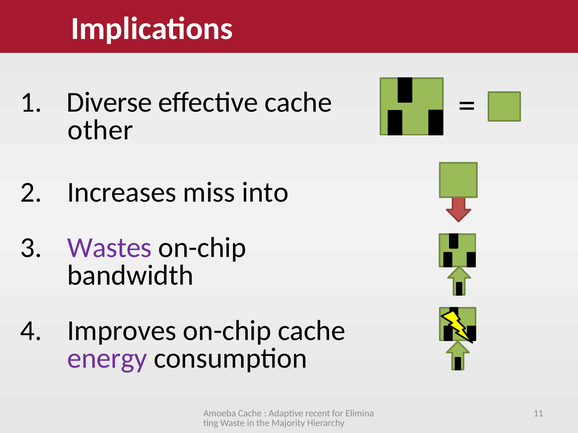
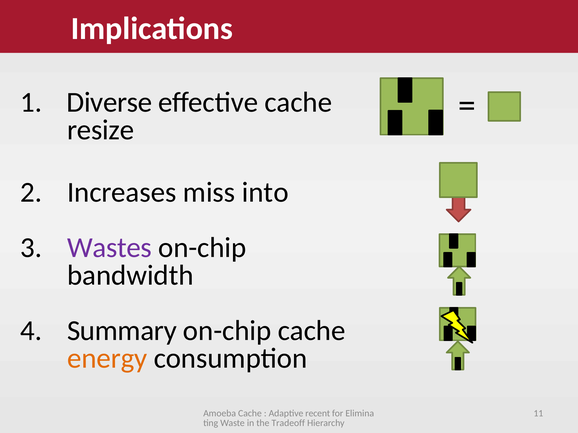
other: other -> resize
Improves: Improves -> Summary
energy colour: purple -> orange
Majority: Majority -> Tradeoff
